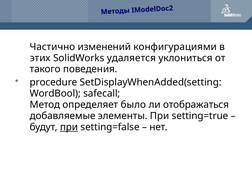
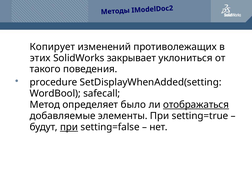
Частично: Частично -> Копирует
конфигурациями: конфигурациями -> противолежащих
удаляется: удаляется -> закрывает
отображаться underline: none -> present
